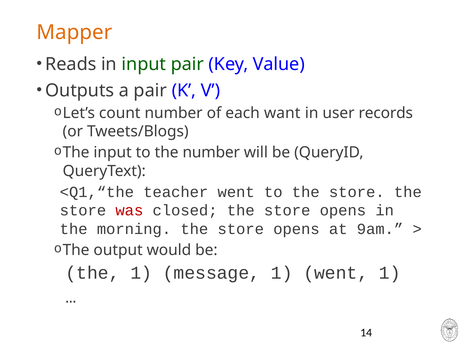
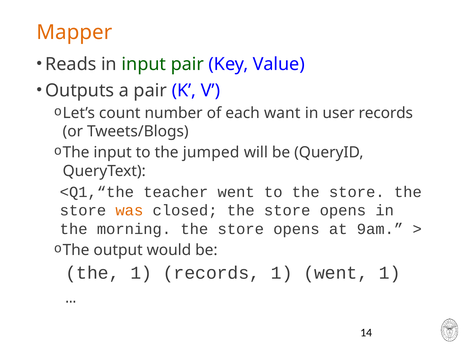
the number: number -> jumped
was colour: red -> orange
1 message: message -> records
